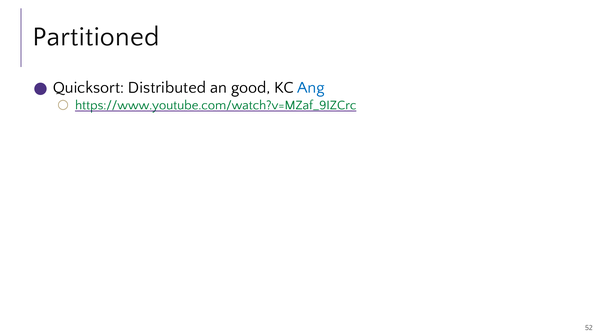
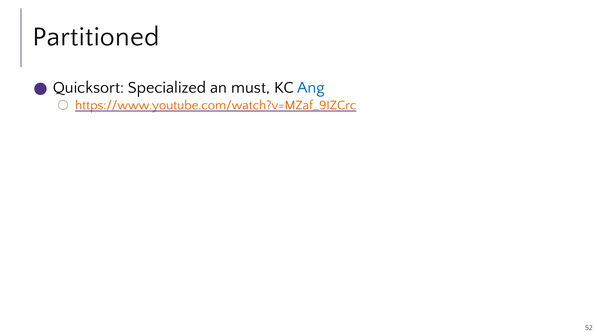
Distributed: Distributed -> Specialized
good: good -> must
https://www.youtube.com/watch?v=MZaf_9IZCrc colour: green -> orange
